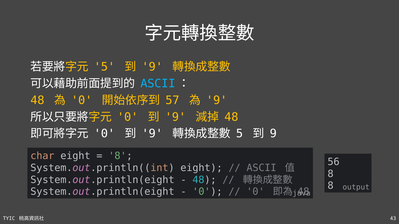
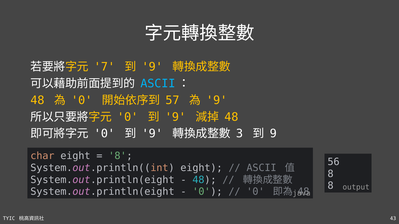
5 at (104, 67): 5 -> 7
5 at (239, 134): 5 -> 3
